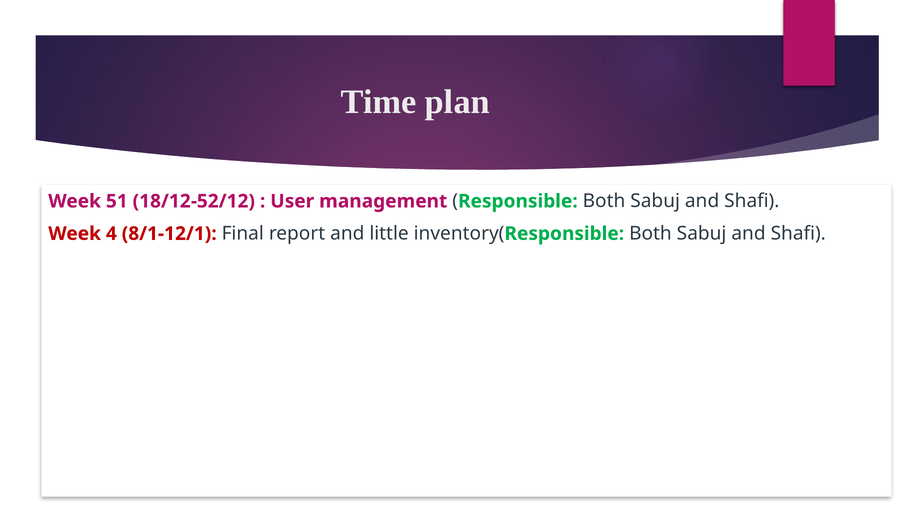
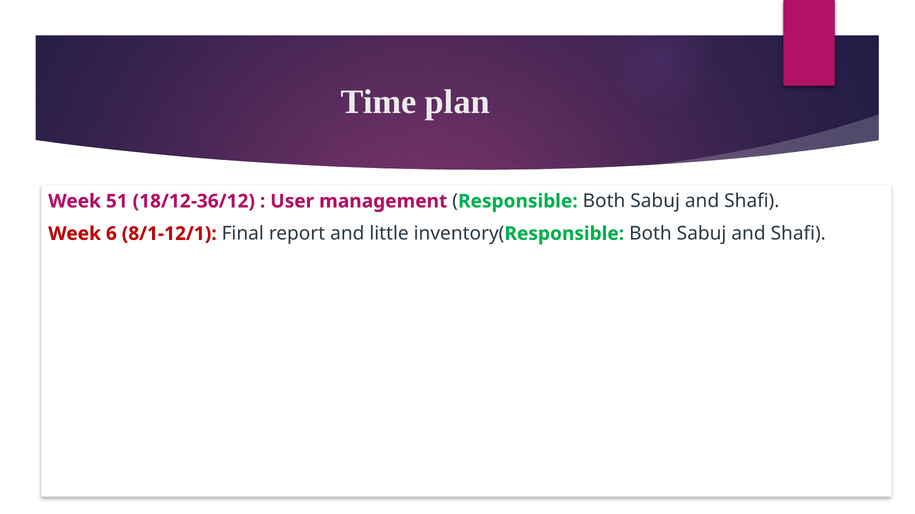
18/12-52/12: 18/12-52/12 -> 18/12-36/12
4: 4 -> 6
